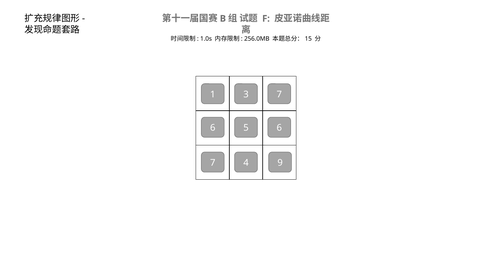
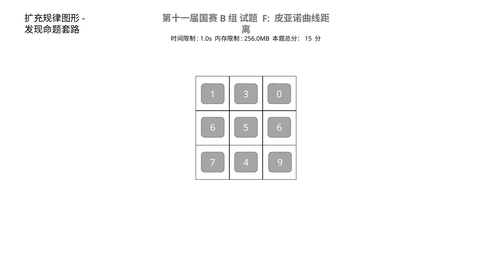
3 7: 7 -> 0
